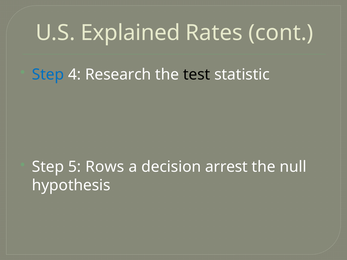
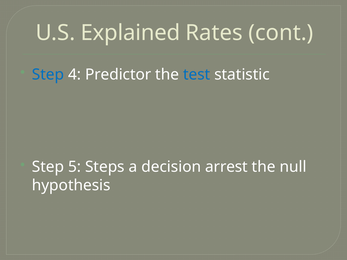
Research: Research -> Predictor
test colour: black -> blue
Rows: Rows -> Steps
